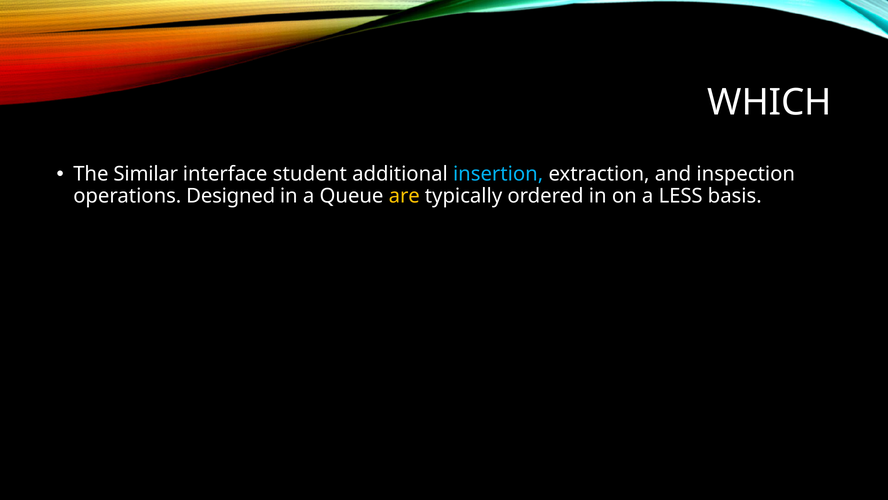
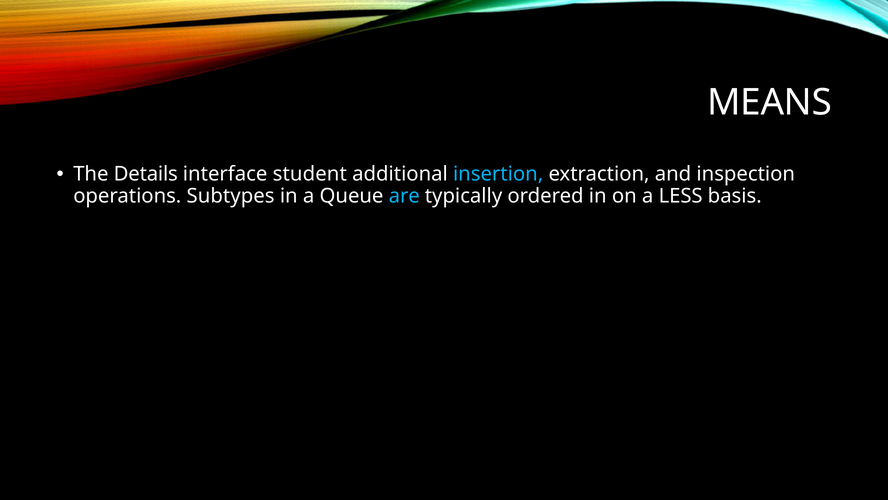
WHICH: WHICH -> MEANS
Similar: Similar -> Details
Designed: Designed -> Subtypes
are colour: yellow -> light blue
